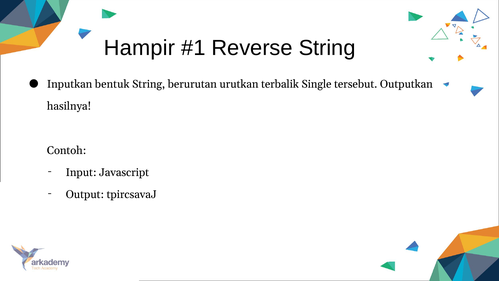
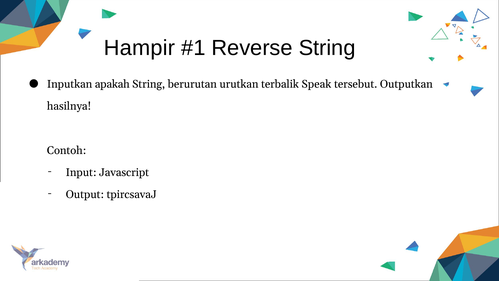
bentuk: bentuk -> apakah
Single: Single -> Speak
